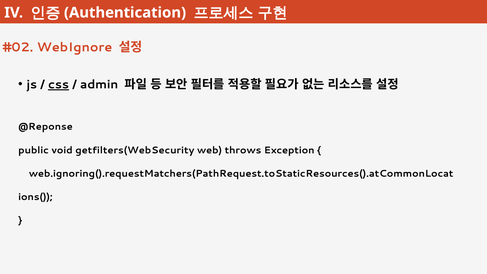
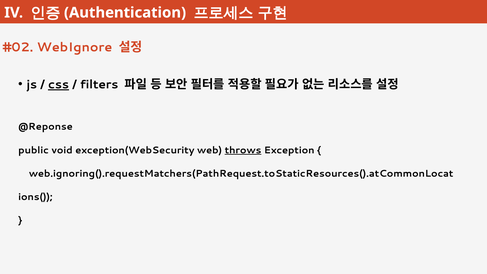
admin: admin -> filters
getfilters(WebSecurity: getfilters(WebSecurity -> exception(WebSecurity
throws underline: none -> present
